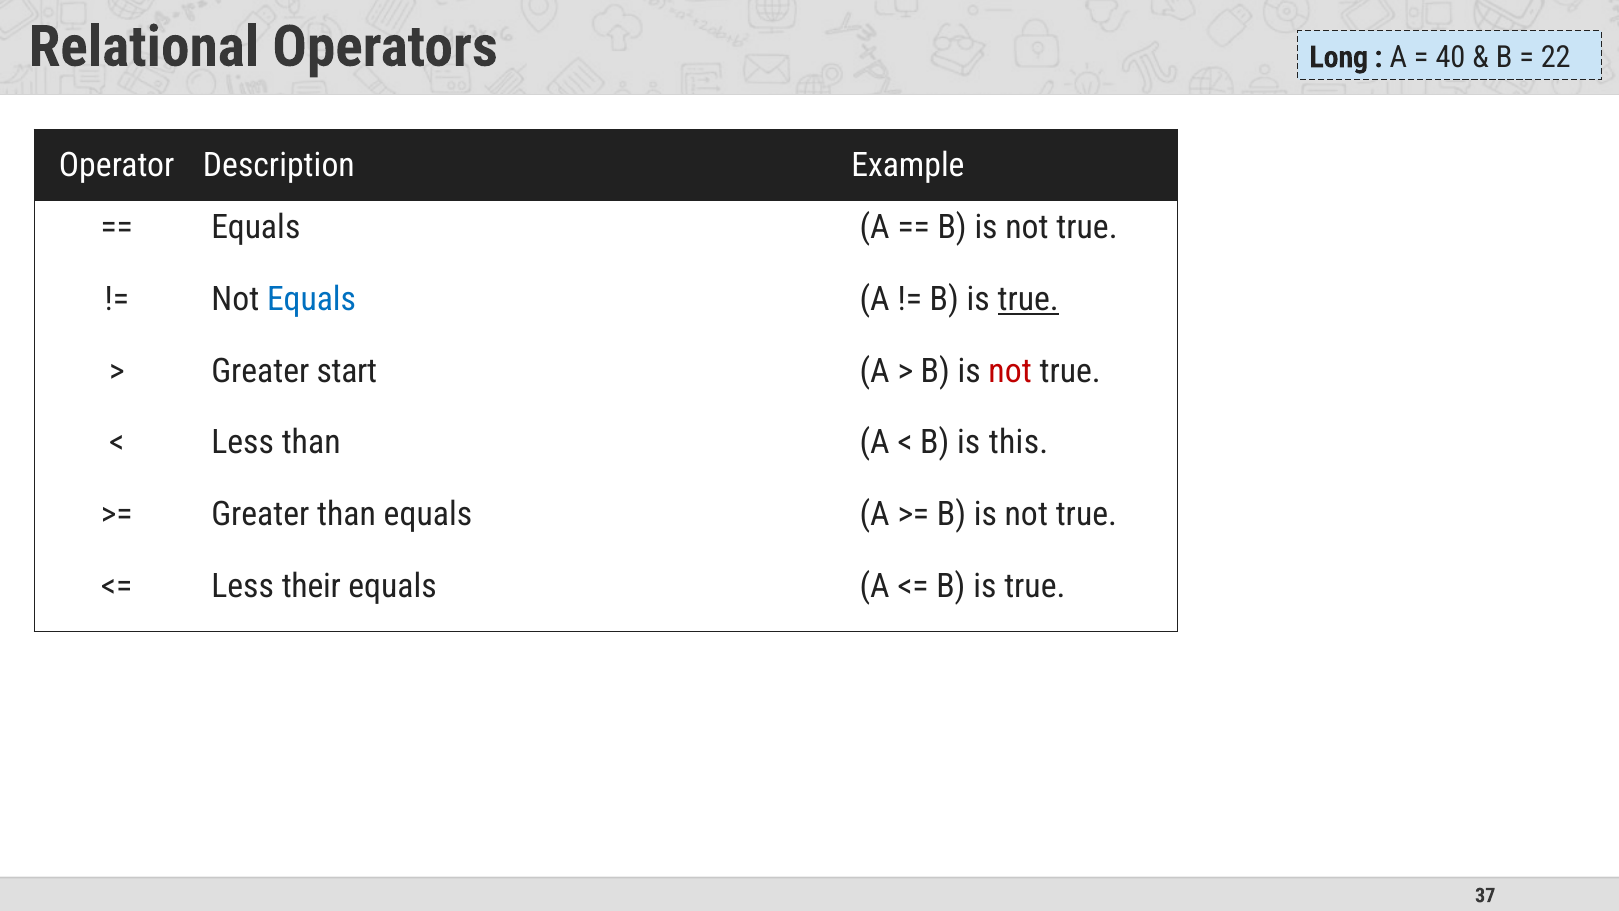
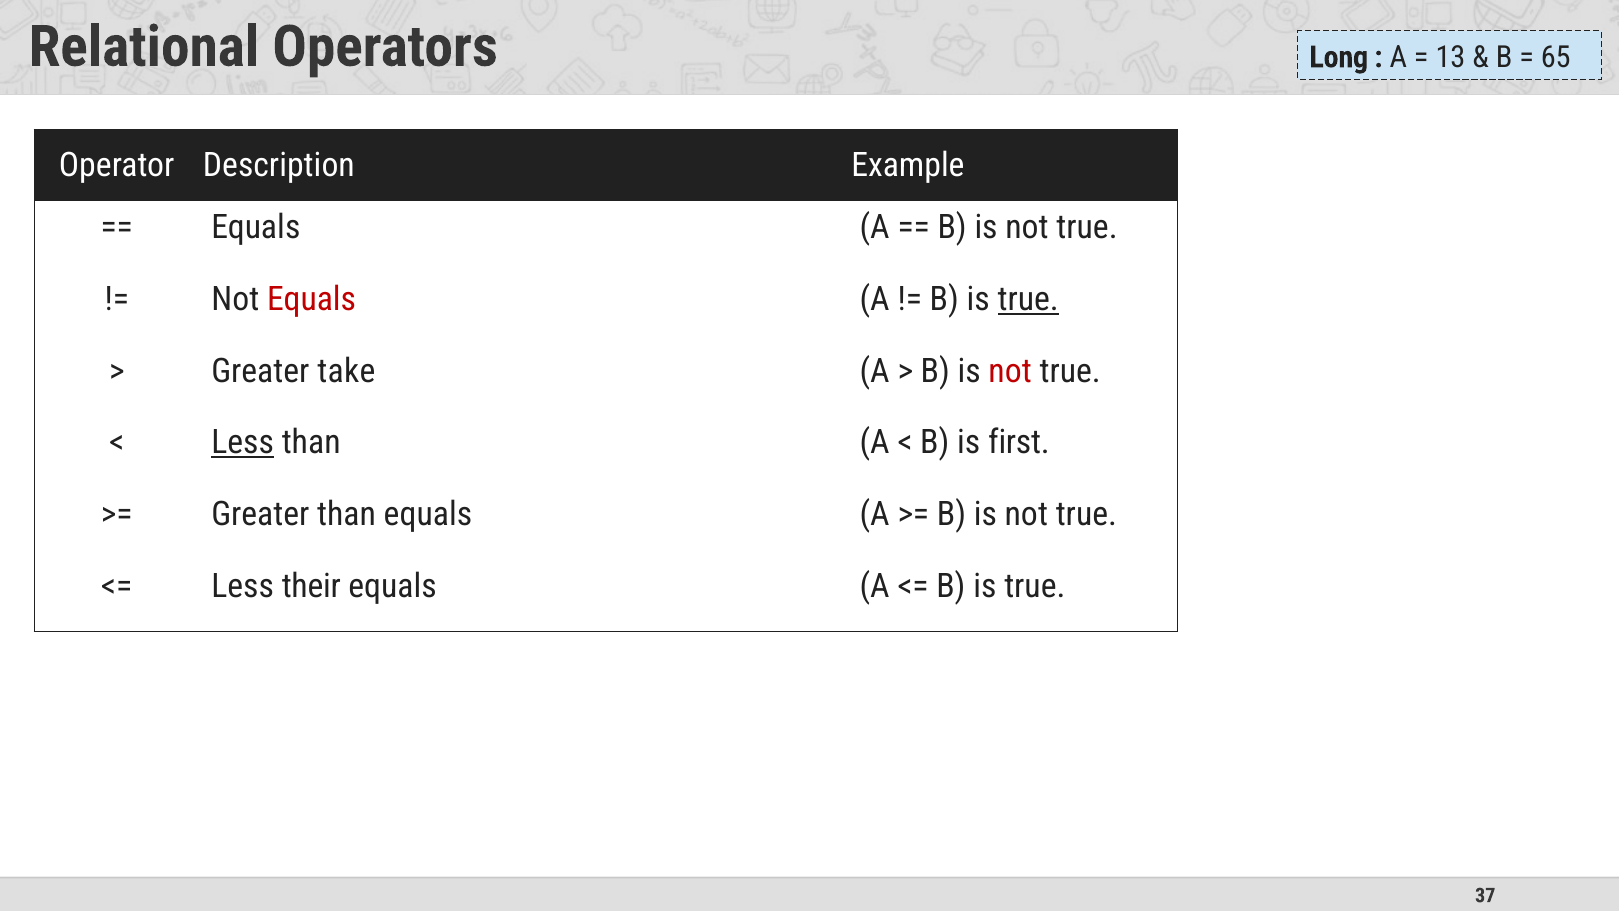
40: 40 -> 13
22: 22 -> 65
Equals at (312, 299) colour: blue -> red
start: start -> take
Less at (243, 443) underline: none -> present
this: this -> first
